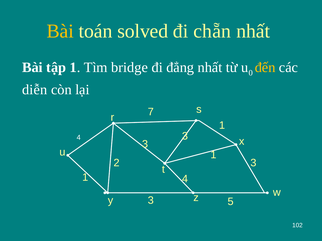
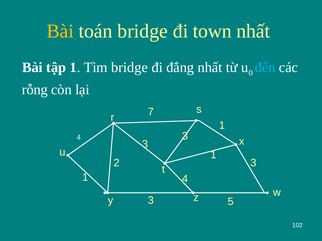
toán solved: solved -> bridge
chẵn: chẵn -> town
đến colour: yellow -> light blue
diễn: diễn -> rỗng
